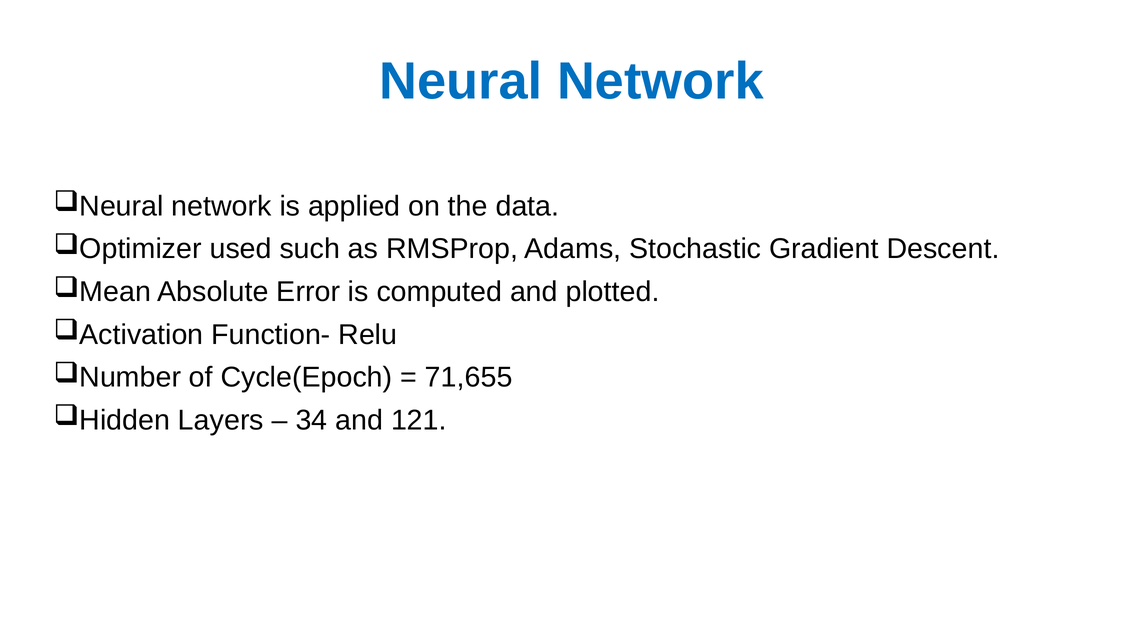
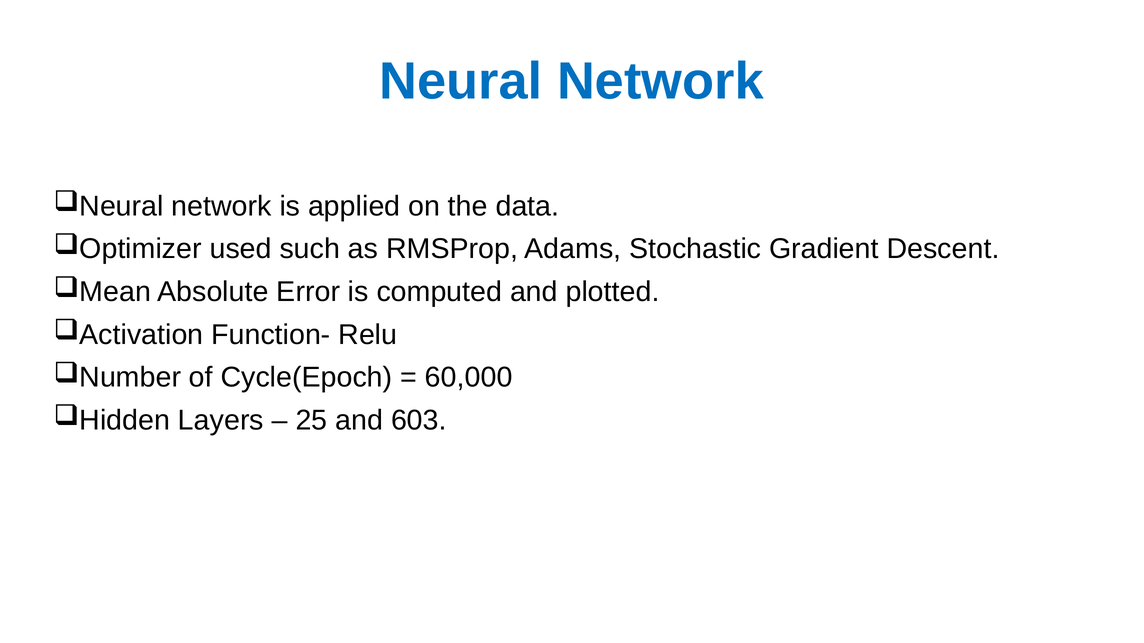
71,655: 71,655 -> 60,000
34: 34 -> 25
121: 121 -> 603
